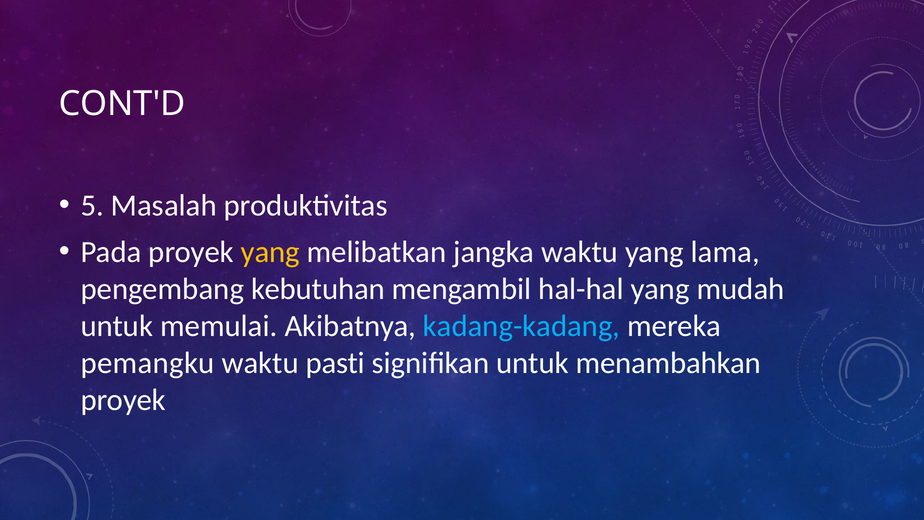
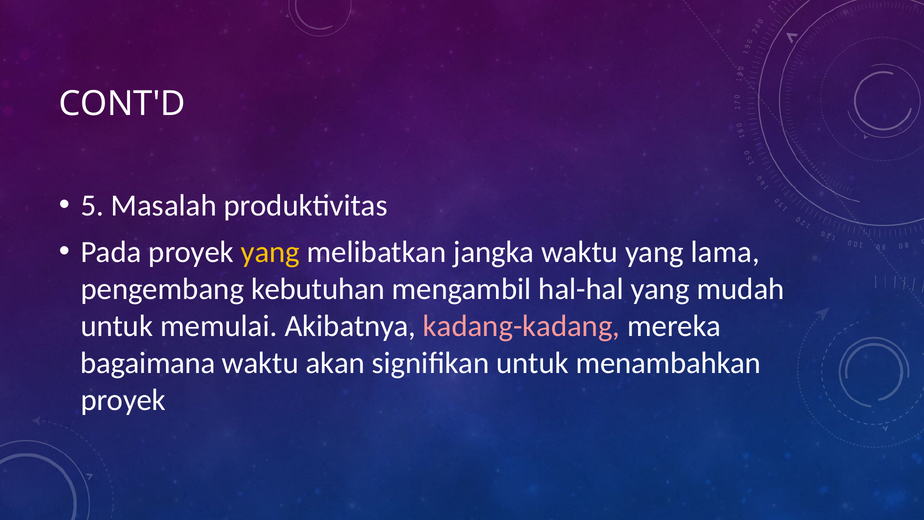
kadang-kadang colour: light blue -> pink
pemangku: pemangku -> bagaimana
pasti: pasti -> akan
